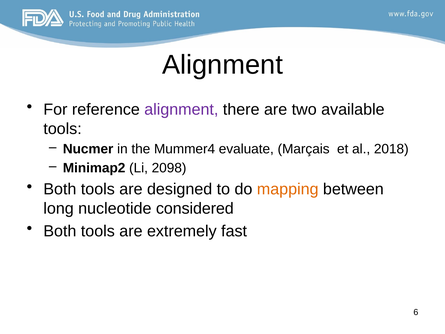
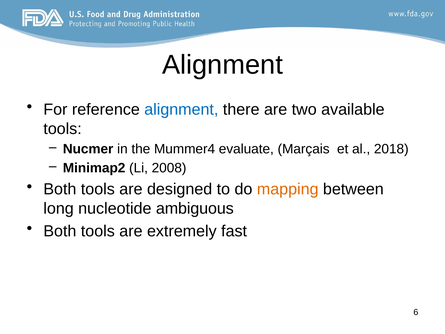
alignment at (181, 109) colour: purple -> blue
2098: 2098 -> 2008
considered: considered -> ambiguous
